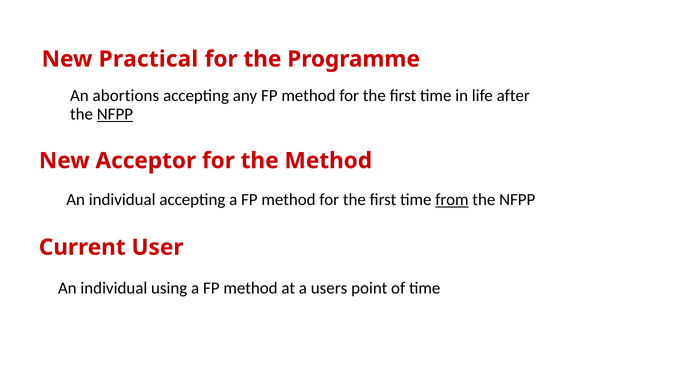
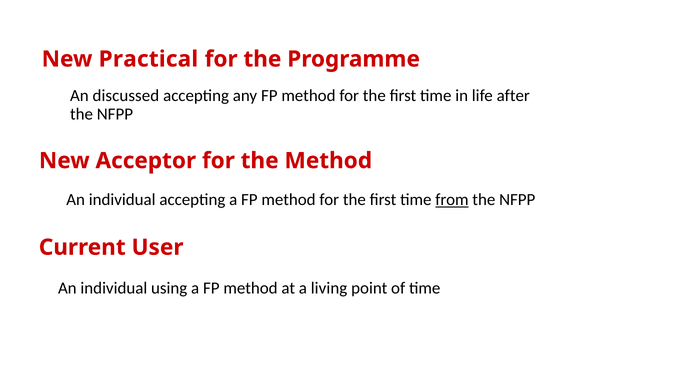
abortions: abortions -> discussed
NFPP at (115, 114) underline: present -> none
users: users -> living
